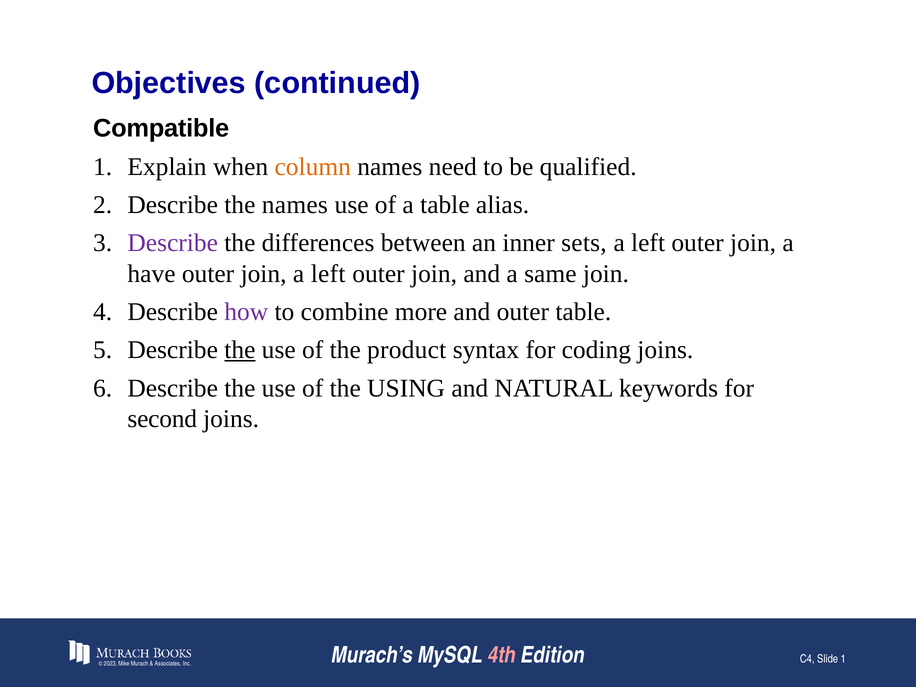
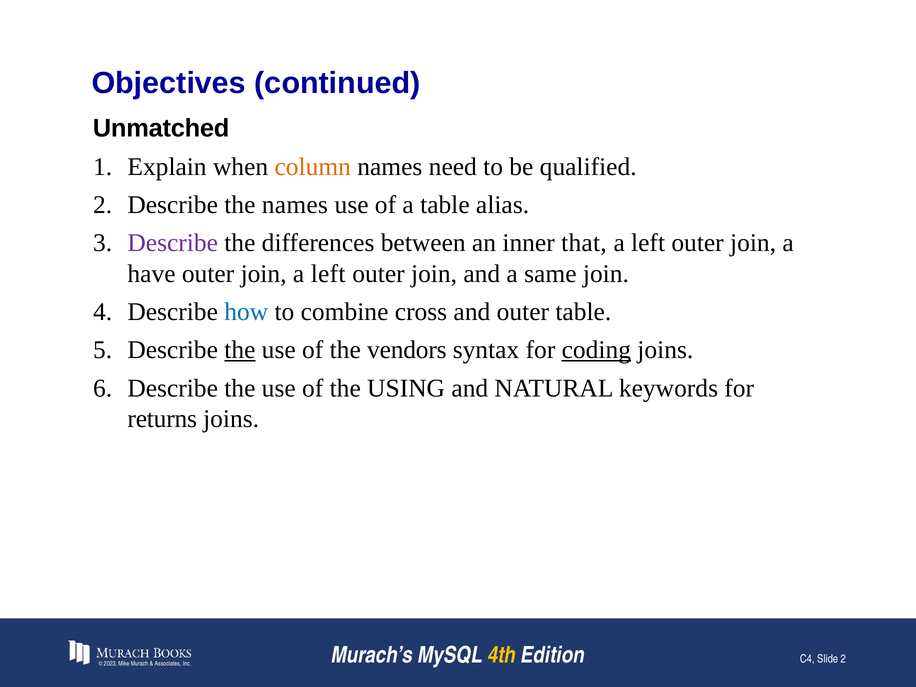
Compatible: Compatible -> Unmatched
sets: sets -> that
how colour: purple -> blue
more: more -> cross
product: product -> vendors
coding underline: none -> present
second: second -> returns
4th colour: pink -> yellow
Slide 1: 1 -> 2
